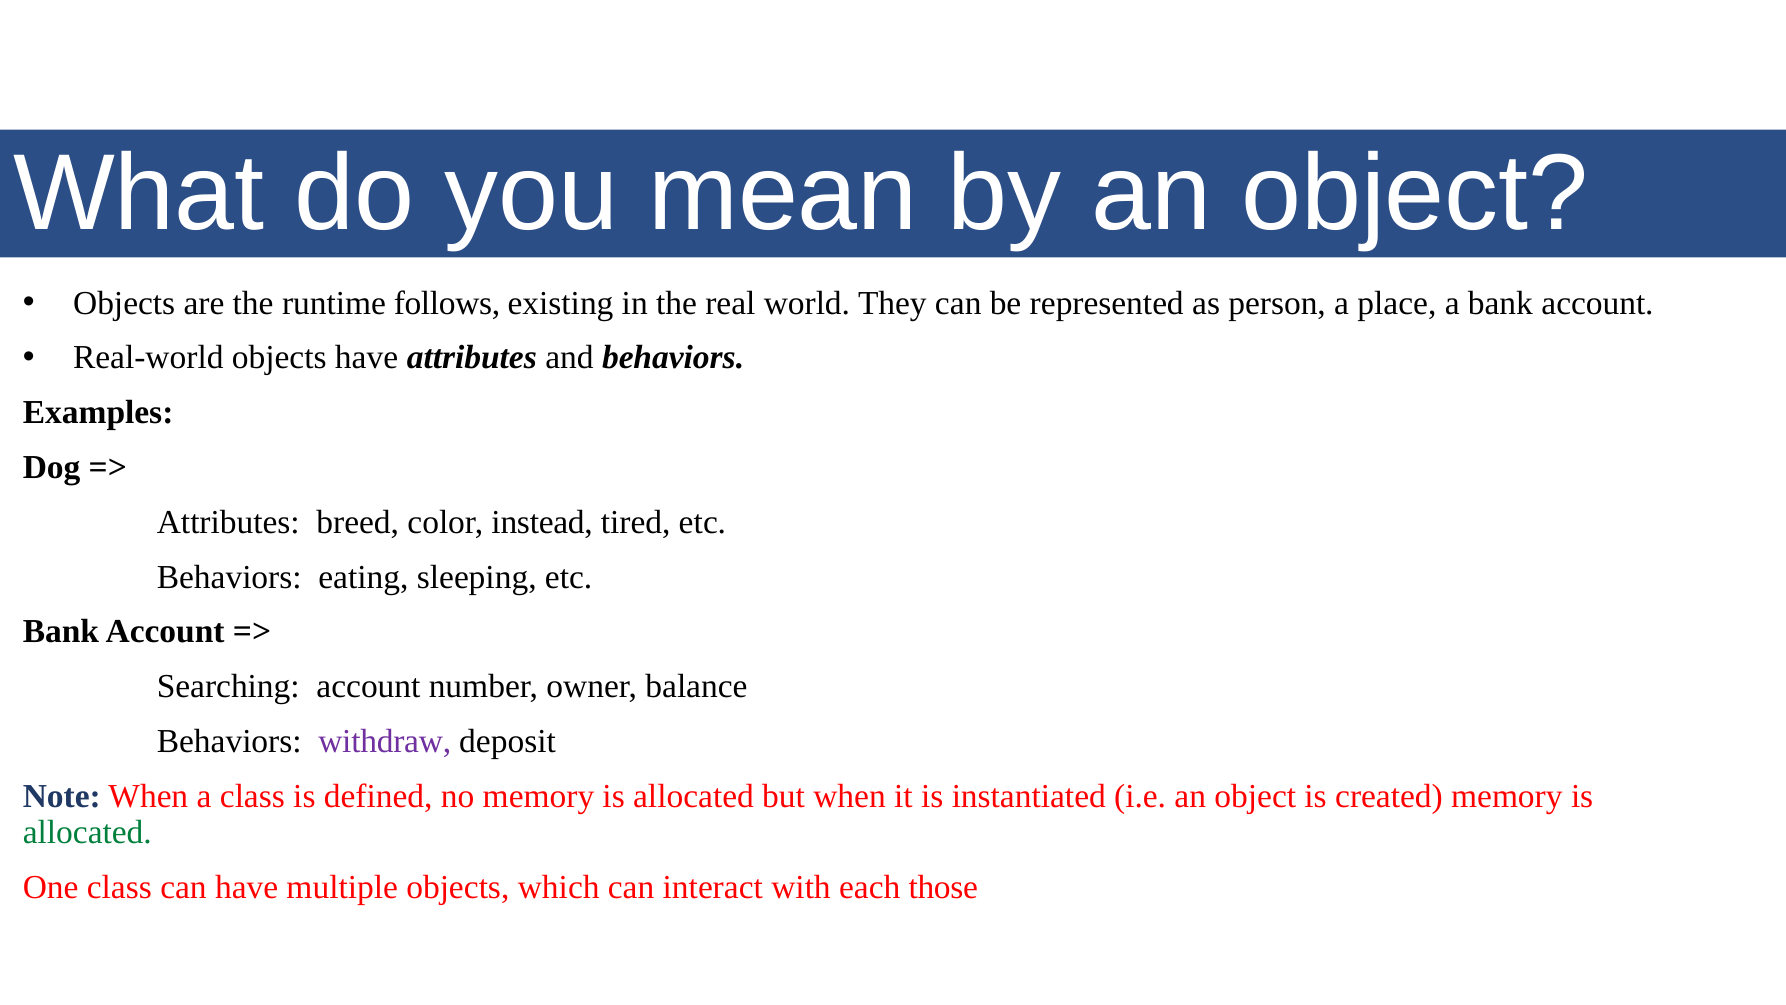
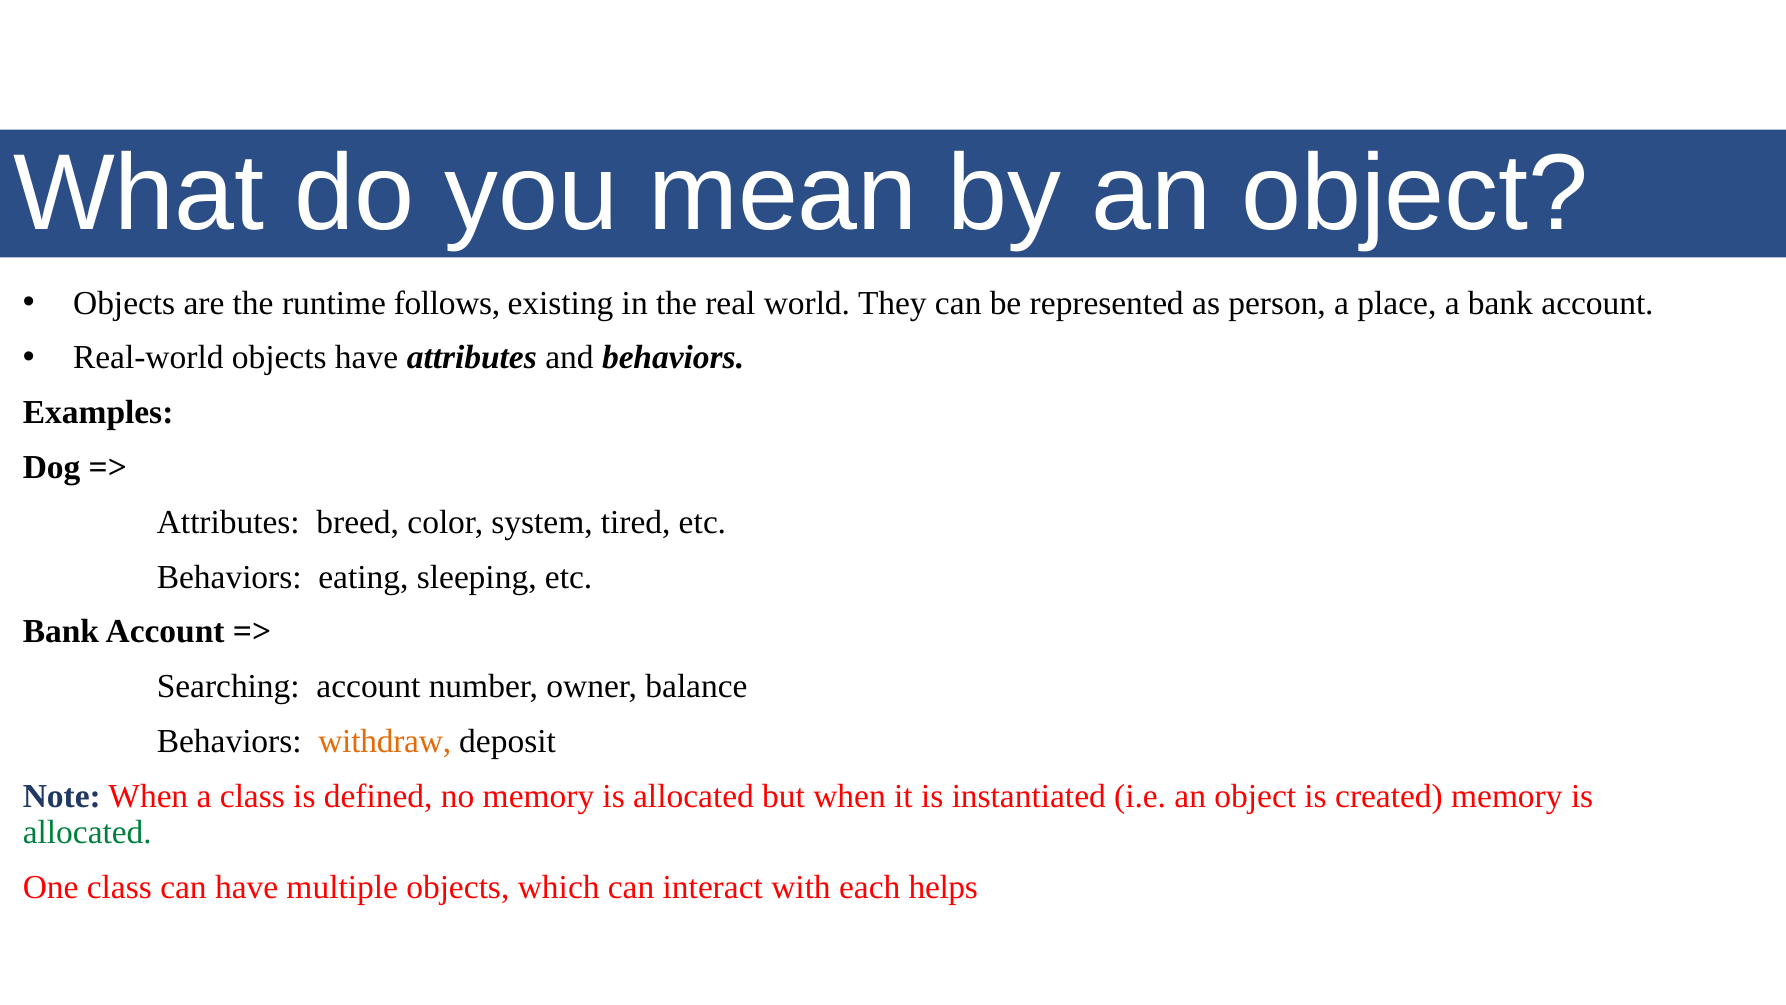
instead: instead -> system
withdraw colour: purple -> orange
those: those -> helps
